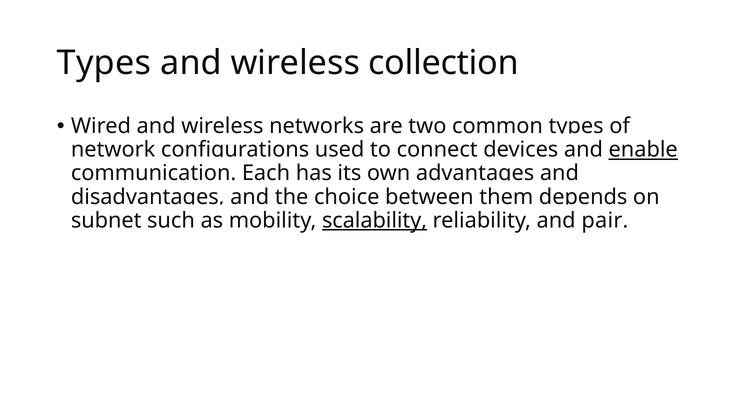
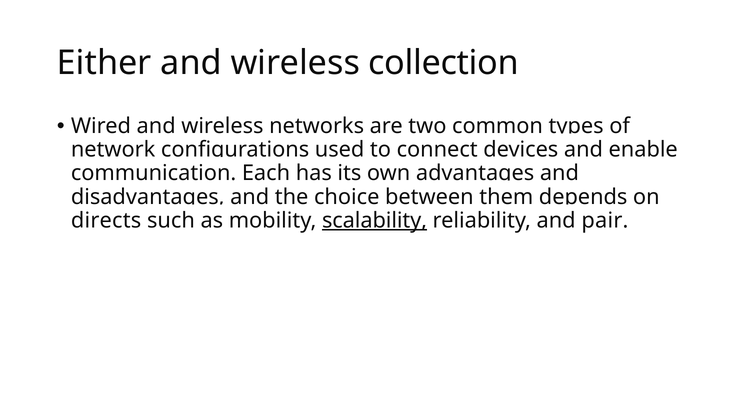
Types at (104, 63): Types -> Either
enable underline: present -> none
subnet: subnet -> directs
